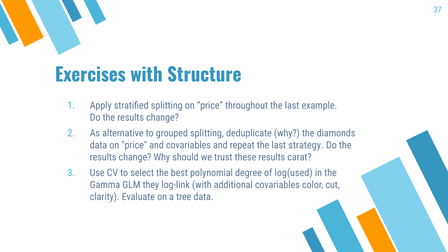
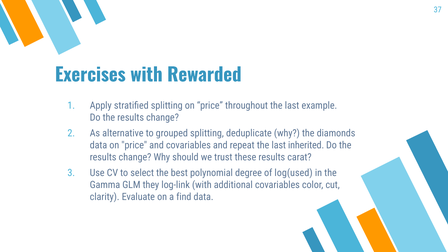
Structure: Structure -> Rewarded
strategy: strategy -> inherited
tree: tree -> find
